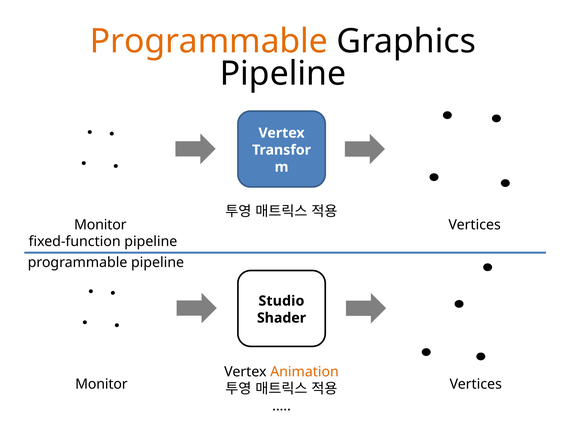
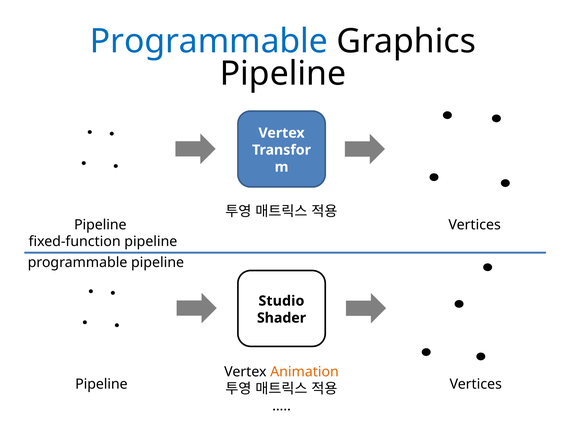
Programmable at (209, 41) colour: orange -> blue
Monitor at (100, 225): Monitor -> Pipeline
Monitor at (101, 384): Monitor -> Pipeline
